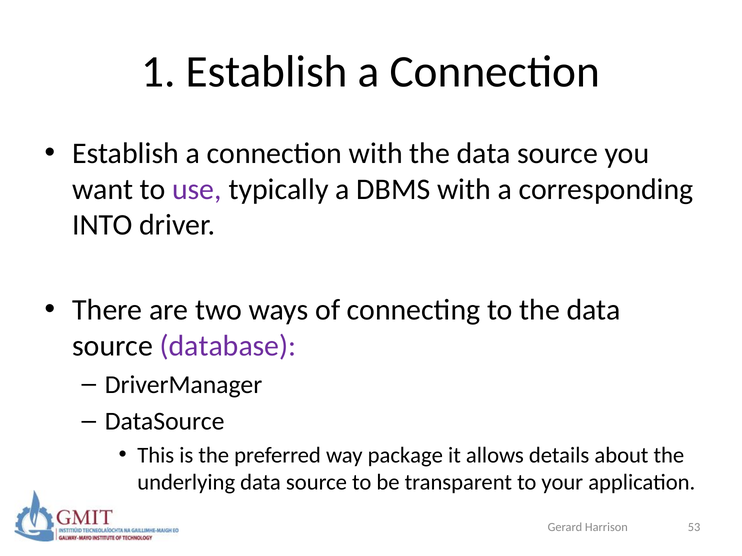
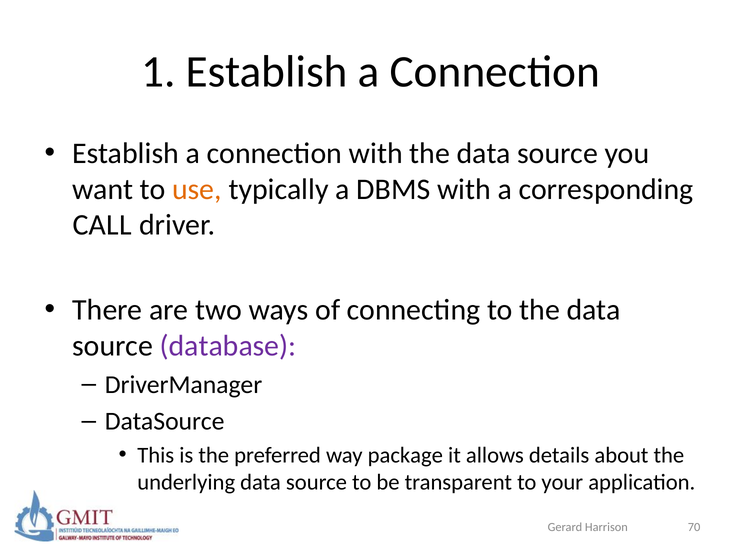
use colour: purple -> orange
INTO: INTO -> CALL
53: 53 -> 70
